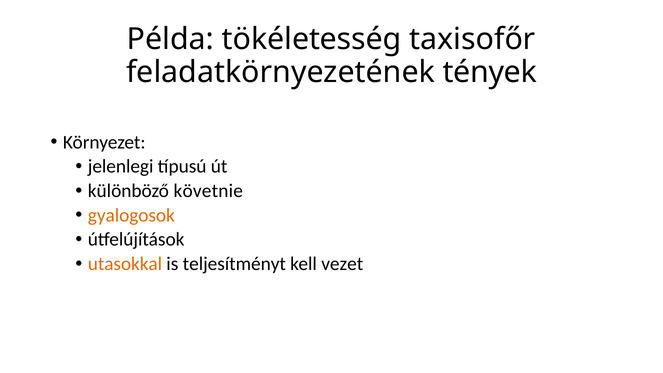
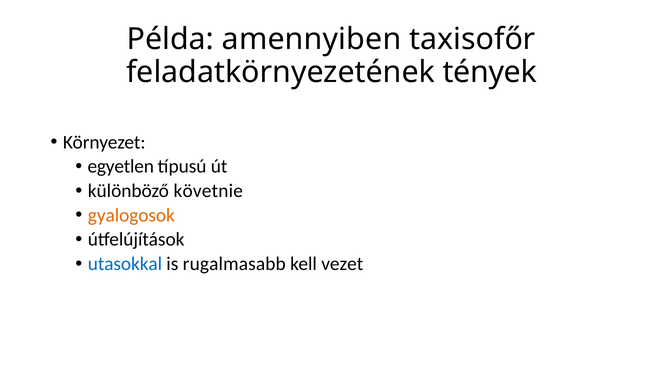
tökéletesség: tökéletesség -> amennyiben
jelenlegi: jelenlegi -> egyetlen
utasokkal colour: orange -> blue
teljesítményt: teljesítményt -> rugalmasabb
